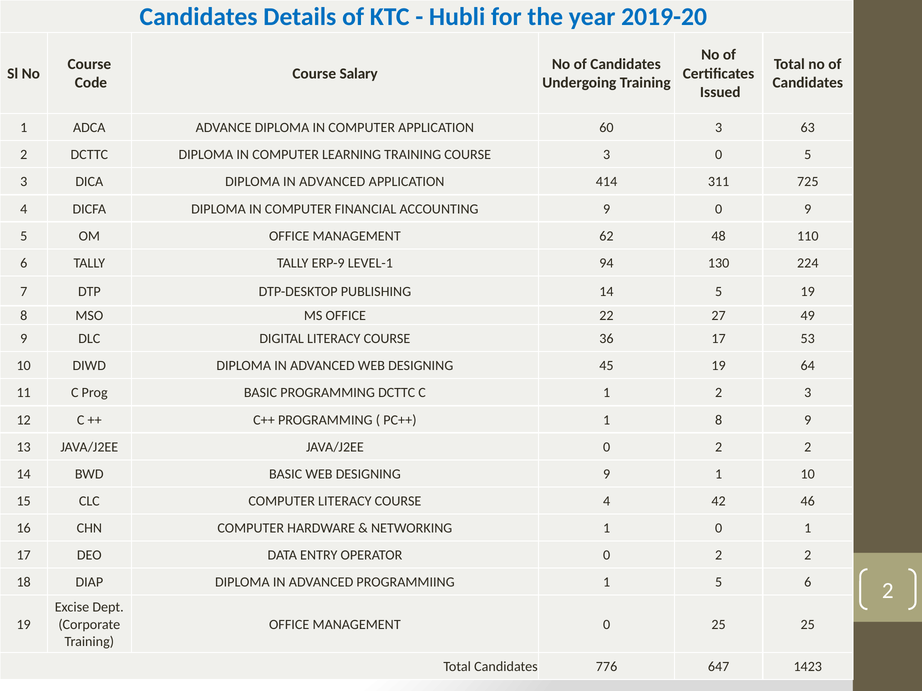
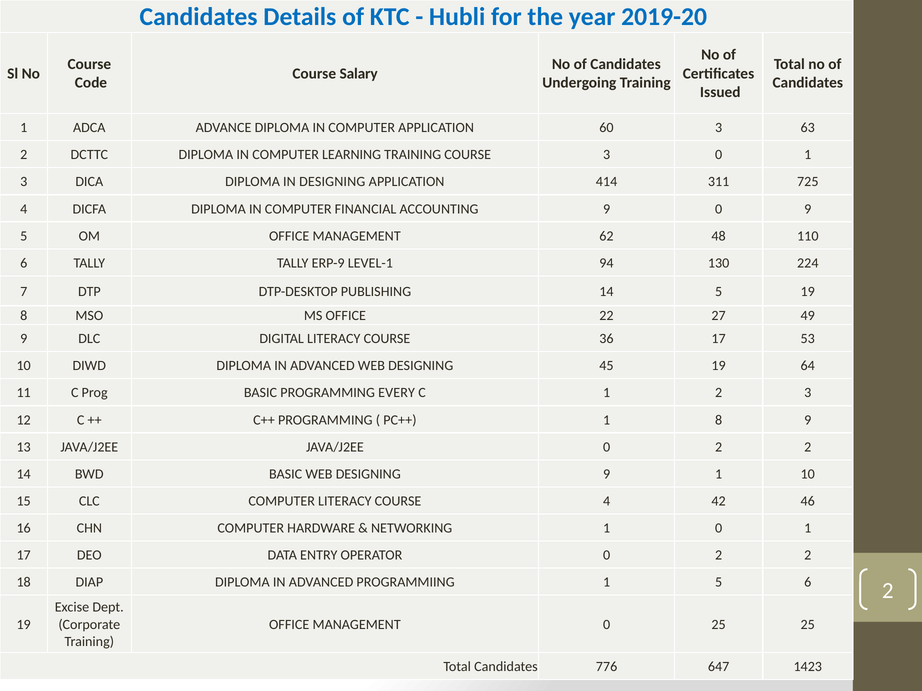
3 0 5: 5 -> 1
DICA DIPLOMA IN ADVANCED: ADVANCED -> DESIGNING
PROGRAMMING DCTTC: DCTTC -> EVERY
